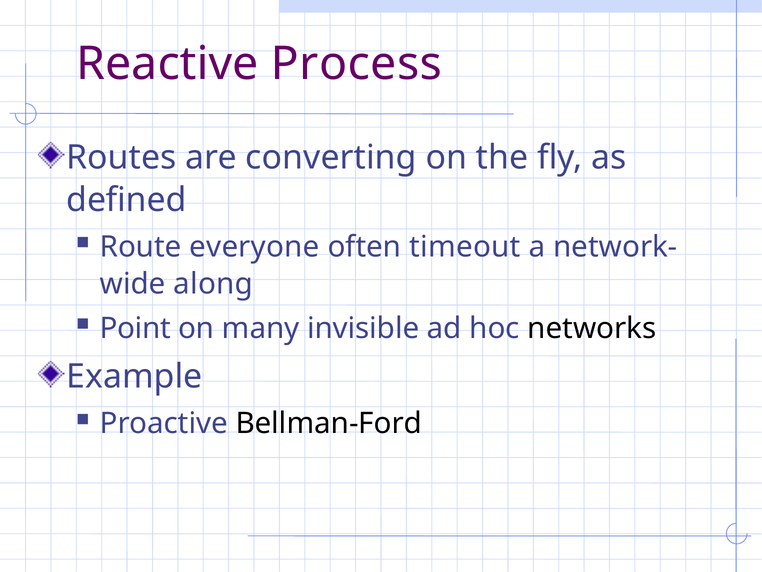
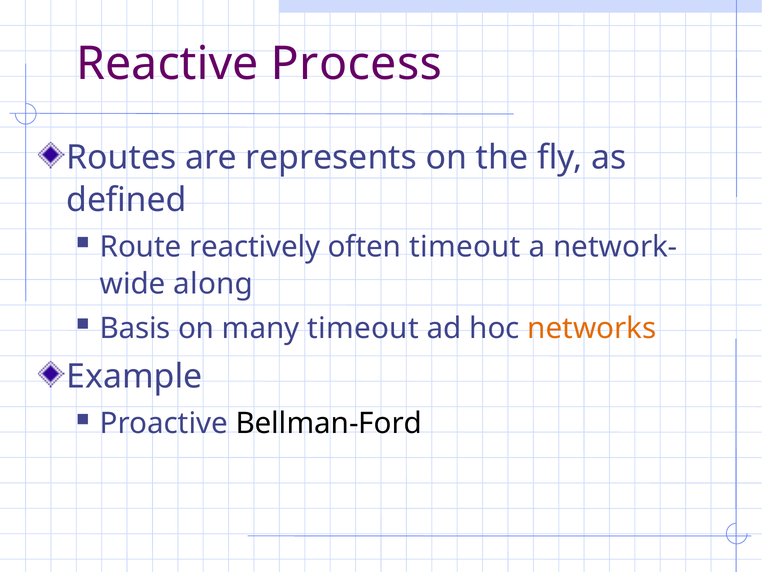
converting: converting -> represents
everyone: everyone -> reactively
Point: Point -> Basis
many invisible: invisible -> timeout
networks colour: black -> orange
